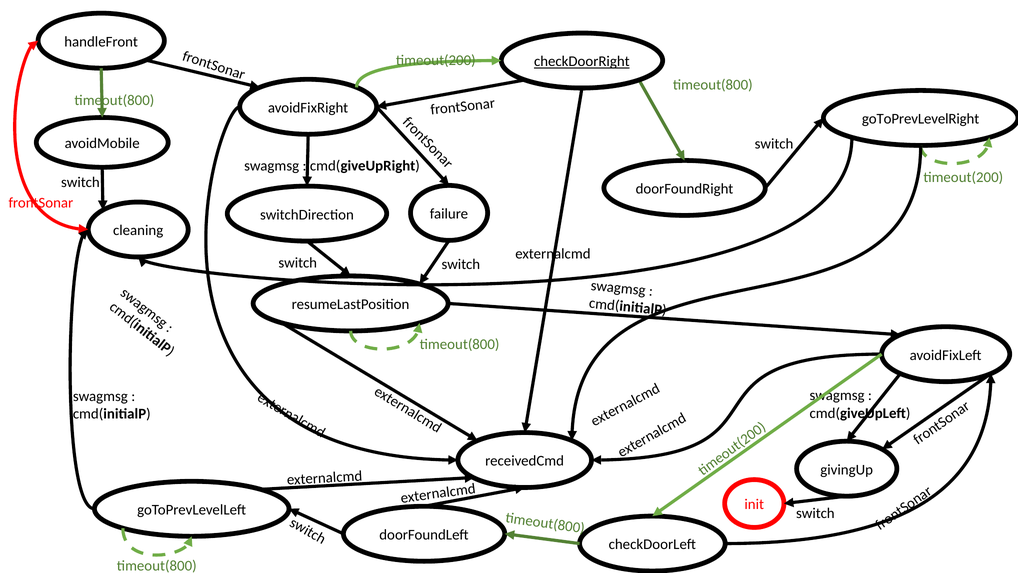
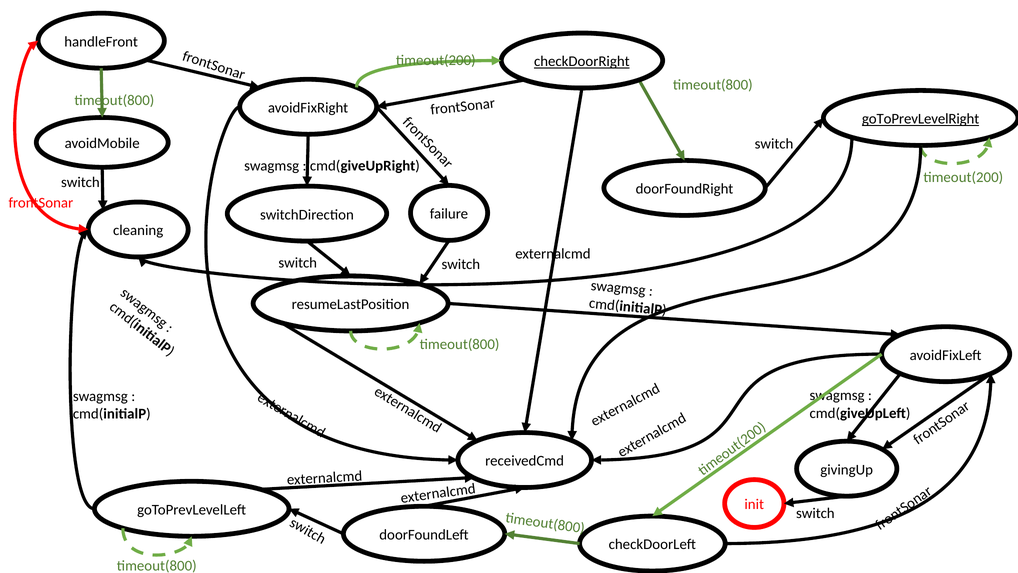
goToPrevLevelRight underline: none -> present
